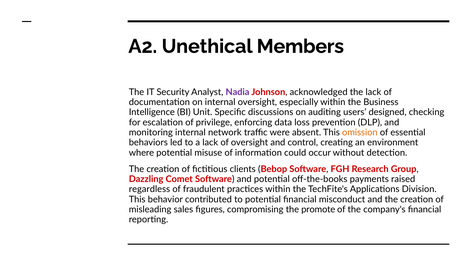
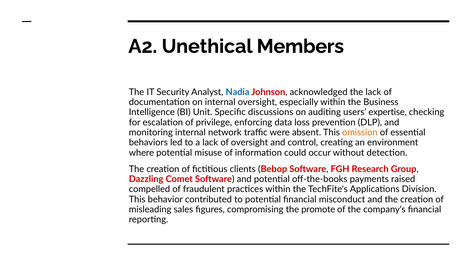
Nadia colour: purple -> blue
designed: designed -> expertise
regardless: regardless -> compelled
